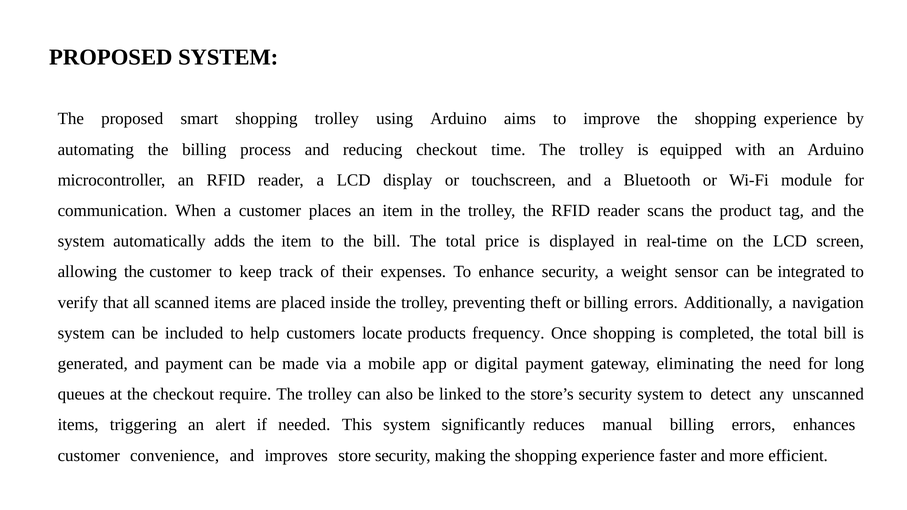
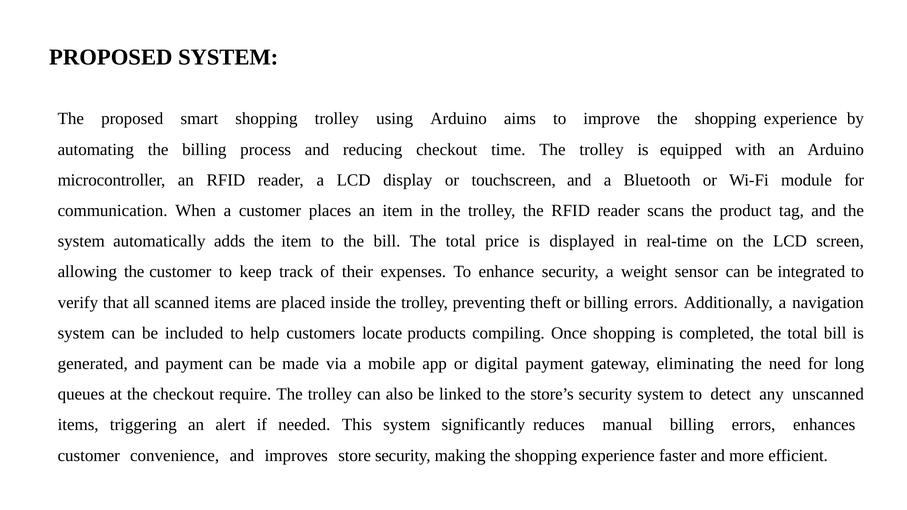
frequency: frequency -> compiling
